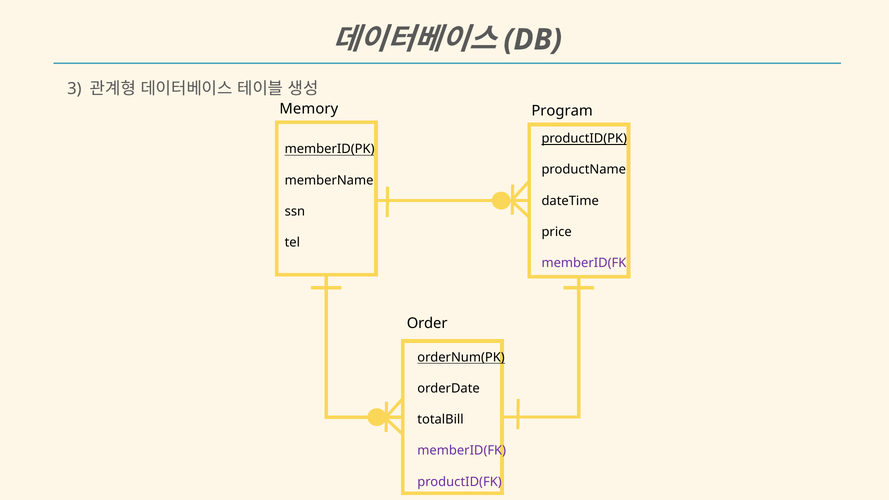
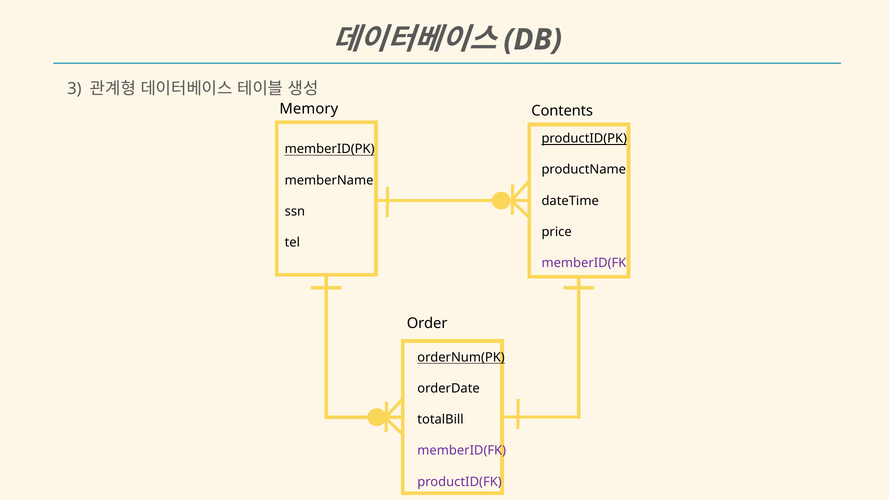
Program: Program -> Contents
